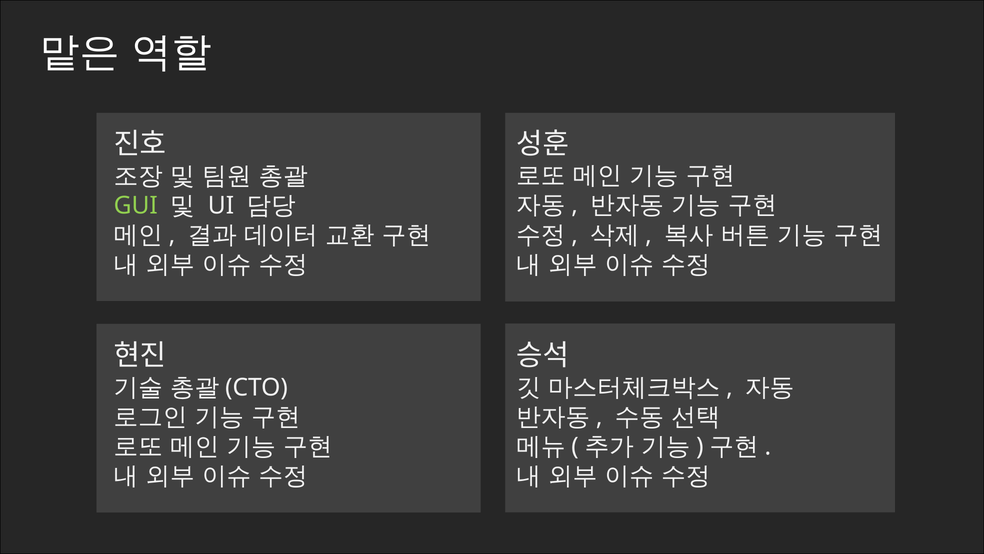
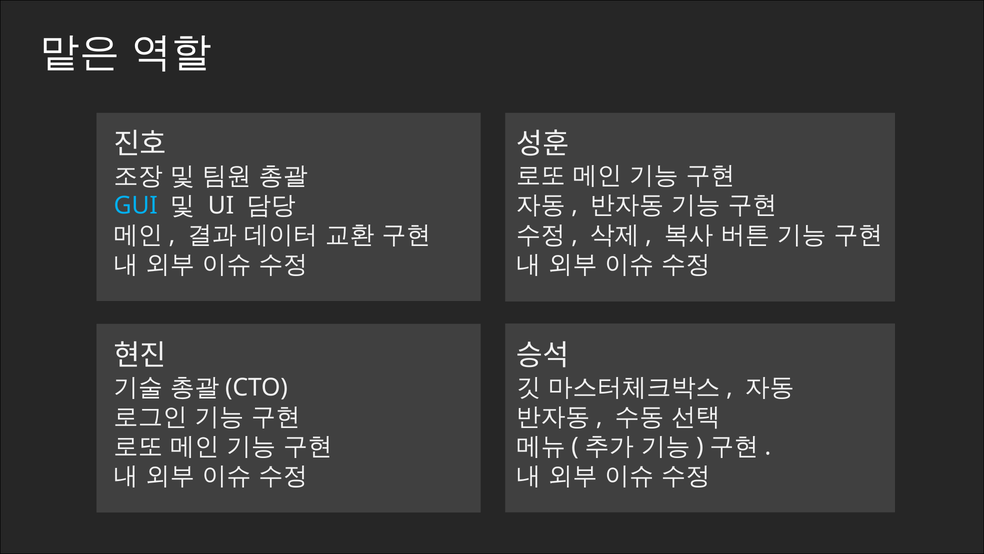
GUI colour: light green -> light blue
